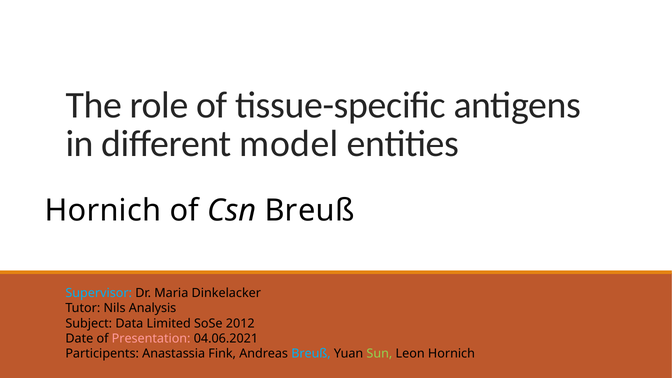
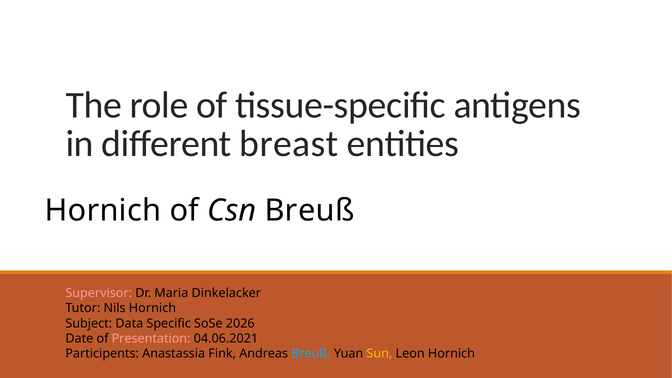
model: model -> breast
Supervisor colour: light blue -> pink
Nils Analysis: Analysis -> Hornich
Limited: Limited -> Specific
2012: 2012 -> 2026
Sun colour: light green -> yellow
